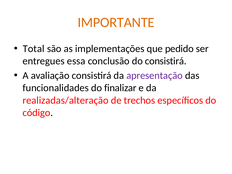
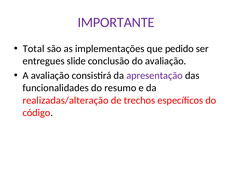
IMPORTANTE colour: orange -> purple
essa: essa -> slide
do consistirá: consistirá -> avaliação
finalizar: finalizar -> resumo
